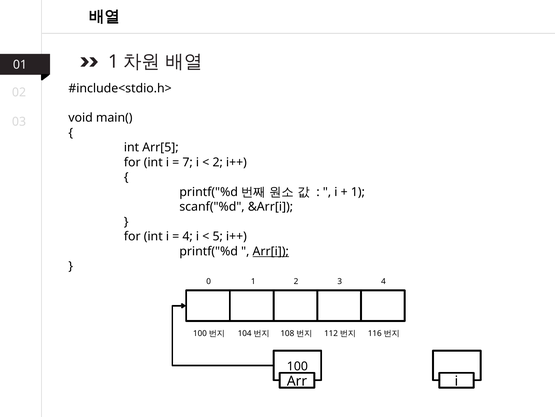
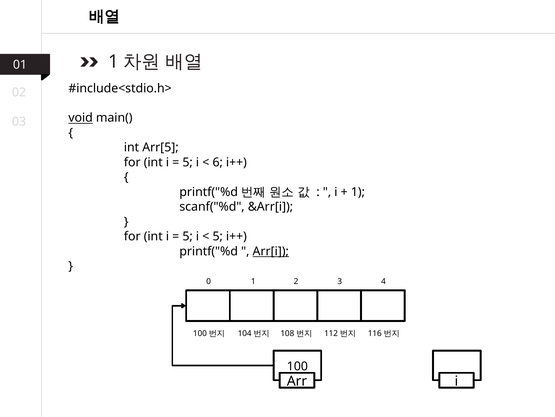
void underline: none -> present
7 at (188, 162): 7 -> 5
2 at (218, 162): 2 -> 6
4 at (188, 236): 4 -> 5
